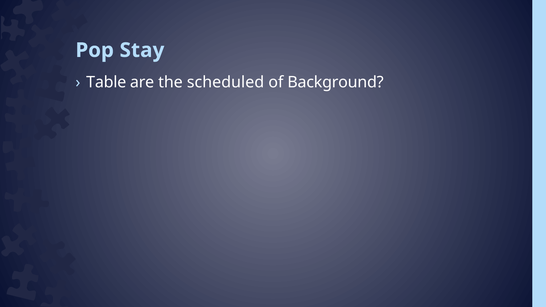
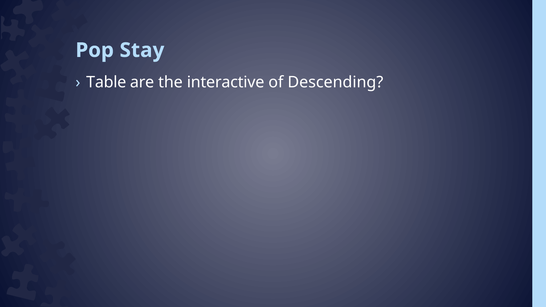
scheduled: scheduled -> interactive
Background: Background -> Descending
